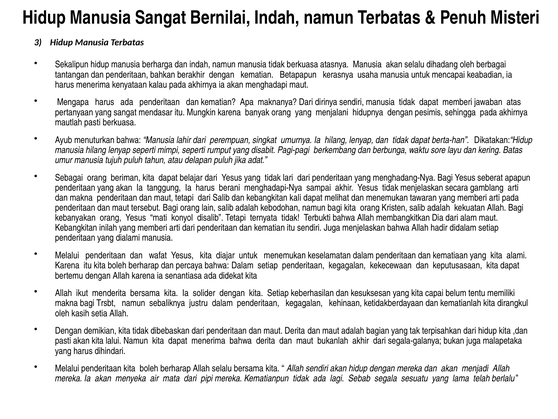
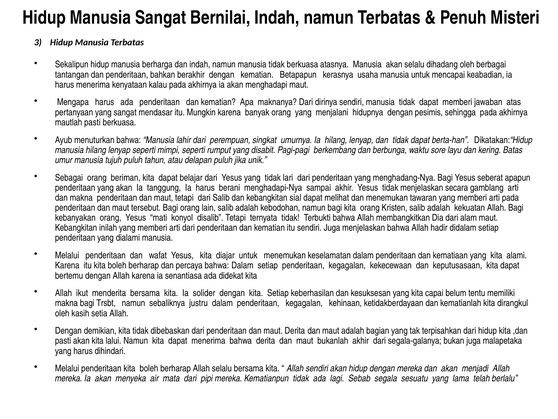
adat: adat -> unik
kali: kali -> sial
